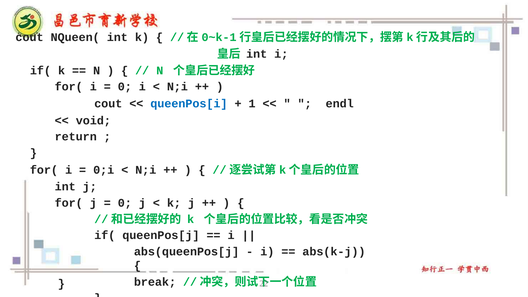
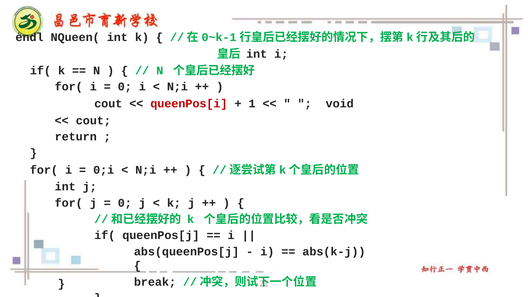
cout at (30, 37): cout -> endl
queenPos[i colour: blue -> red
endl: endl -> void
void at (93, 121): void -> cout
